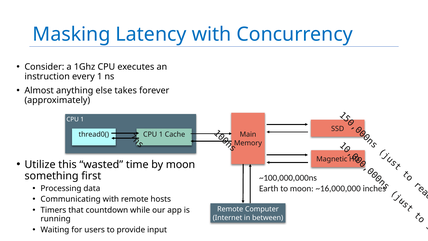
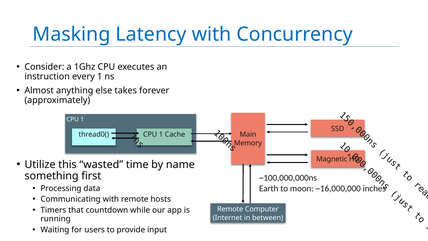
by moon: moon -> name
